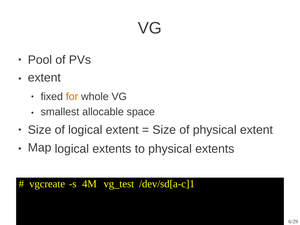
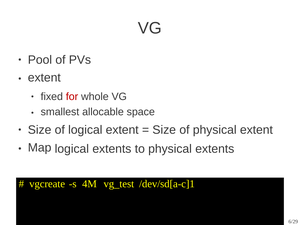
for colour: orange -> red
